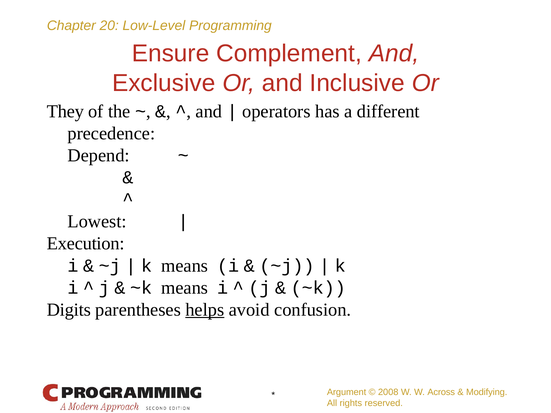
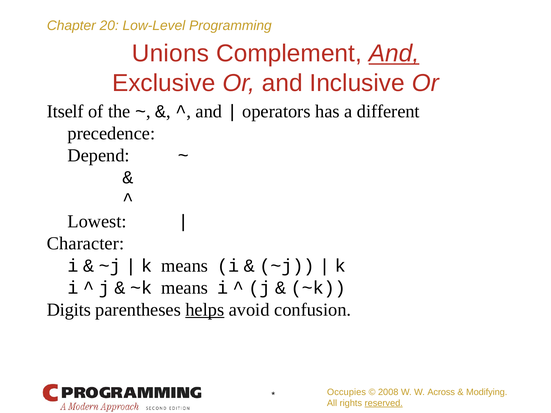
Ensure: Ensure -> Unions
And at (394, 54) underline: none -> present
They: They -> Itself
Execution: Execution -> Character
Argument: Argument -> Occupies
reserved underline: none -> present
